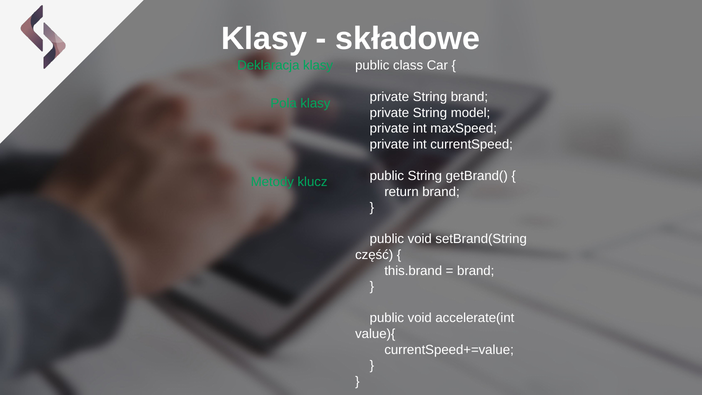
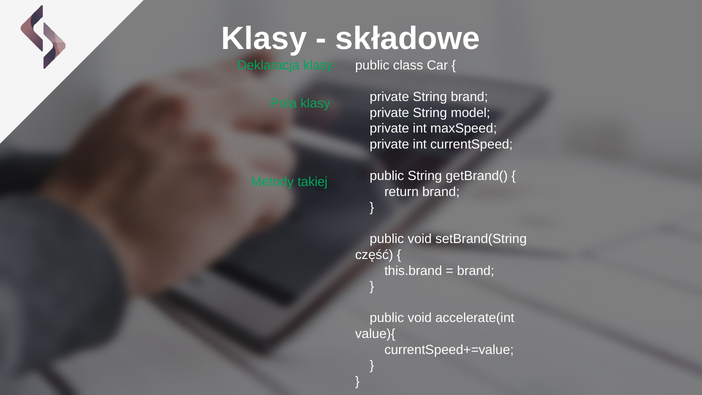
klucz: klucz -> takiej
